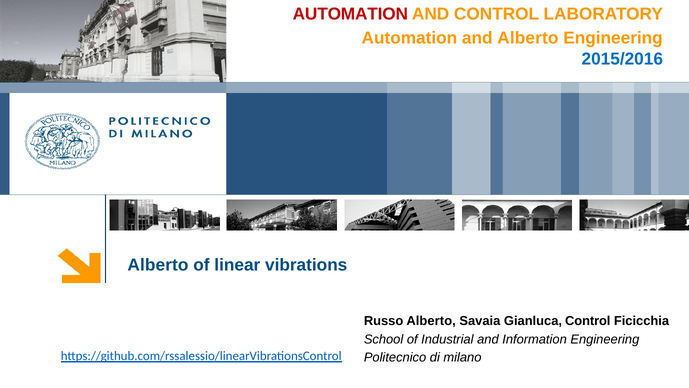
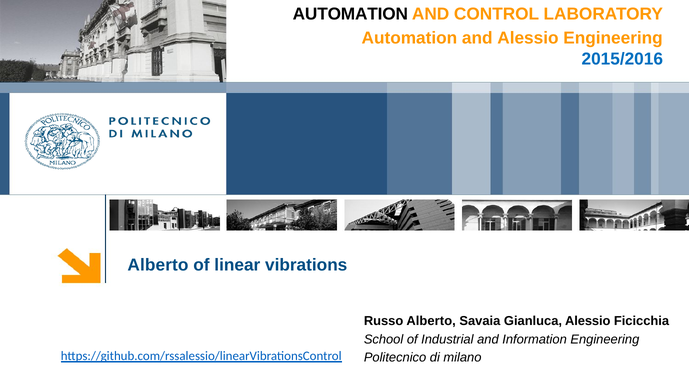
AUTOMATION at (350, 14) colour: red -> black
and Alberto: Alberto -> Alessio
Gianluca Control: Control -> Alessio
